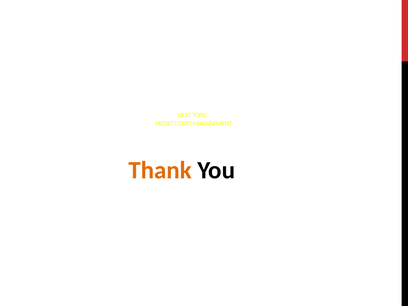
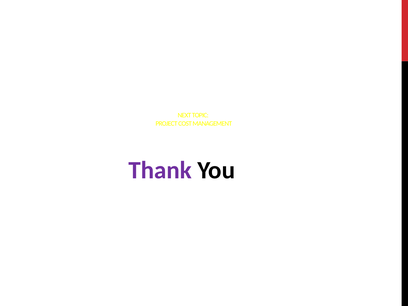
Thank colour: orange -> purple
